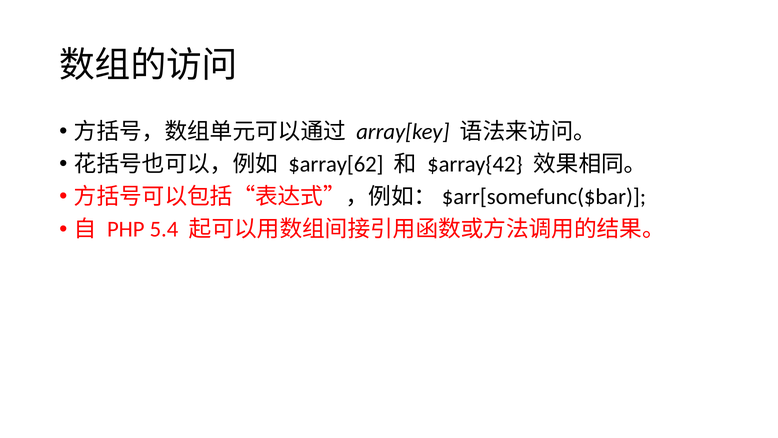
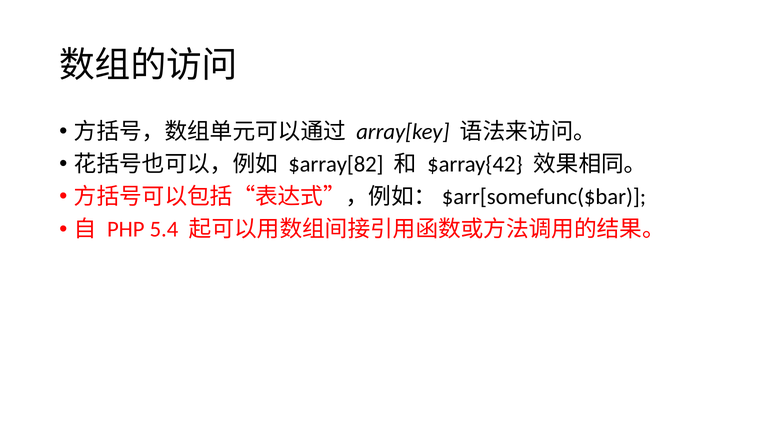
$array[62: $array[62 -> $array[82
